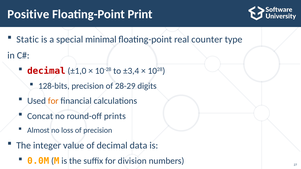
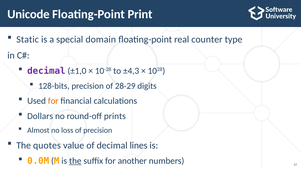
Positive: Positive -> Unicode
minimal: minimal -> domain
decimal at (46, 71) colour: red -> purple
±3,4: ±3,4 -> ±4,3
Concat: Concat -> Dollars
integer: integer -> quotes
data: data -> lines
the at (75, 161) underline: none -> present
division: division -> another
